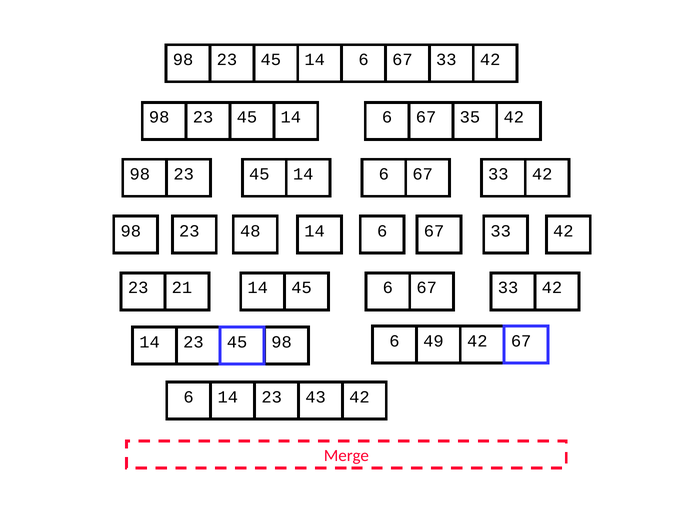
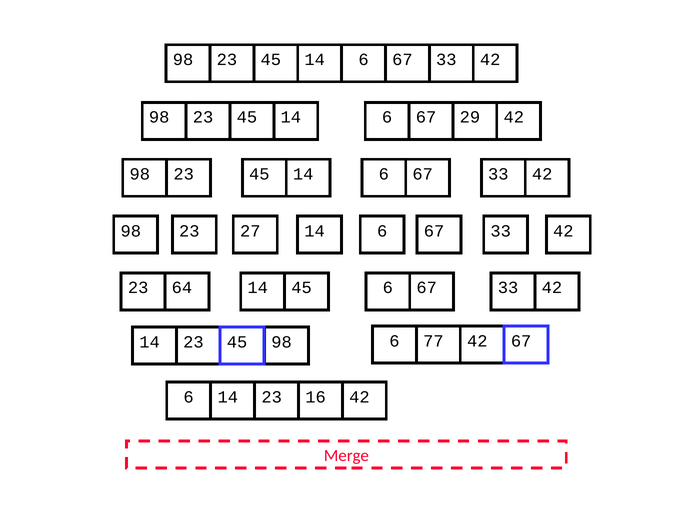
35: 35 -> 29
48: 48 -> 27
21: 21 -> 64
49: 49 -> 77
43: 43 -> 16
